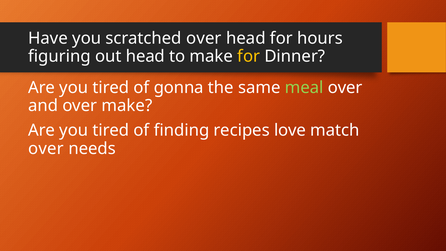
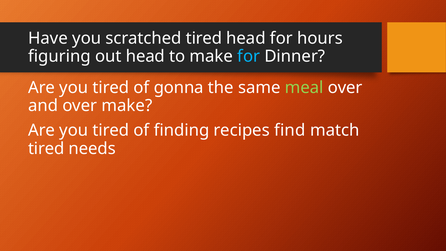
scratched over: over -> tired
for at (249, 56) colour: yellow -> light blue
love: love -> find
over at (46, 148): over -> tired
